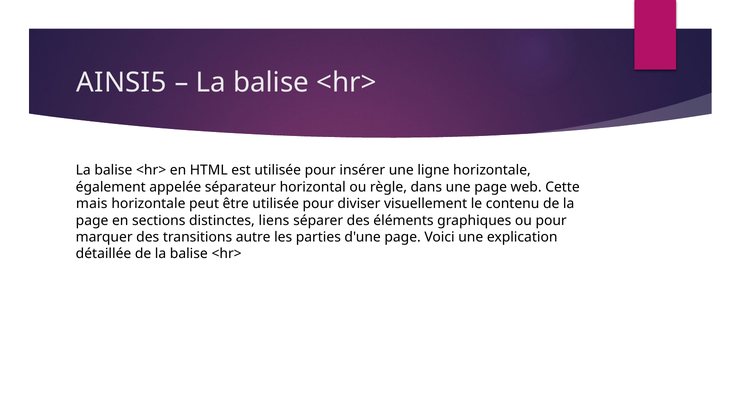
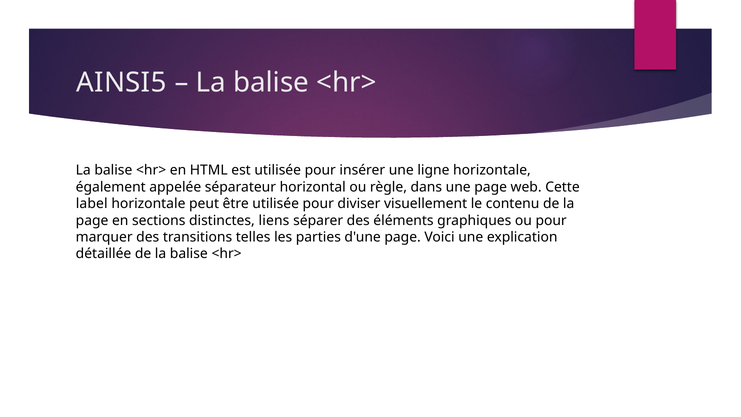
mais: mais -> label
autre: autre -> telles
